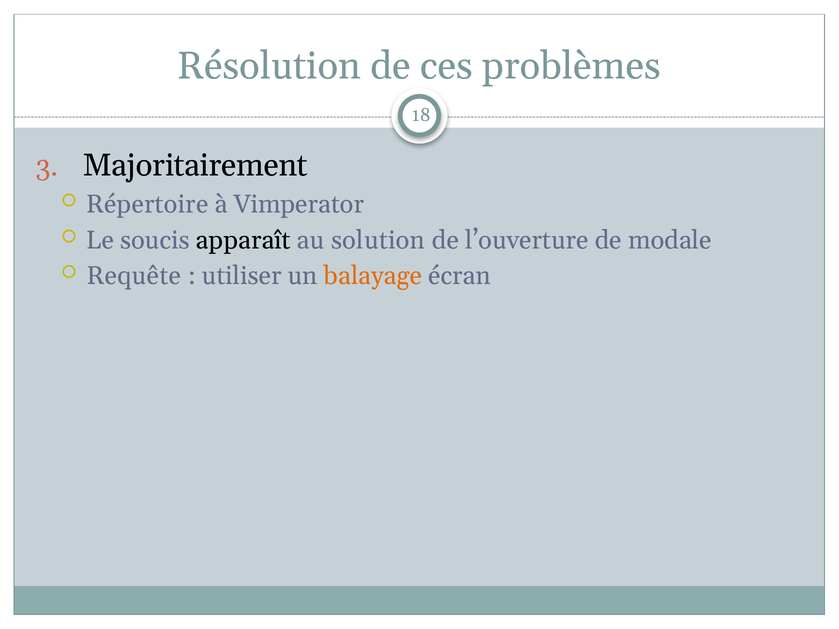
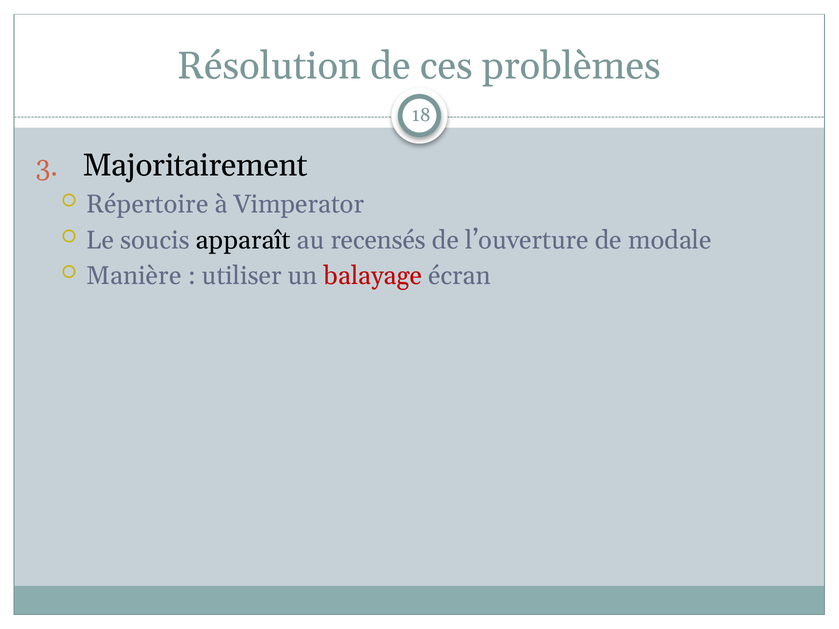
solution: solution -> recensés
Requête: Requête -> Manière
balayage colour: orange -> red
